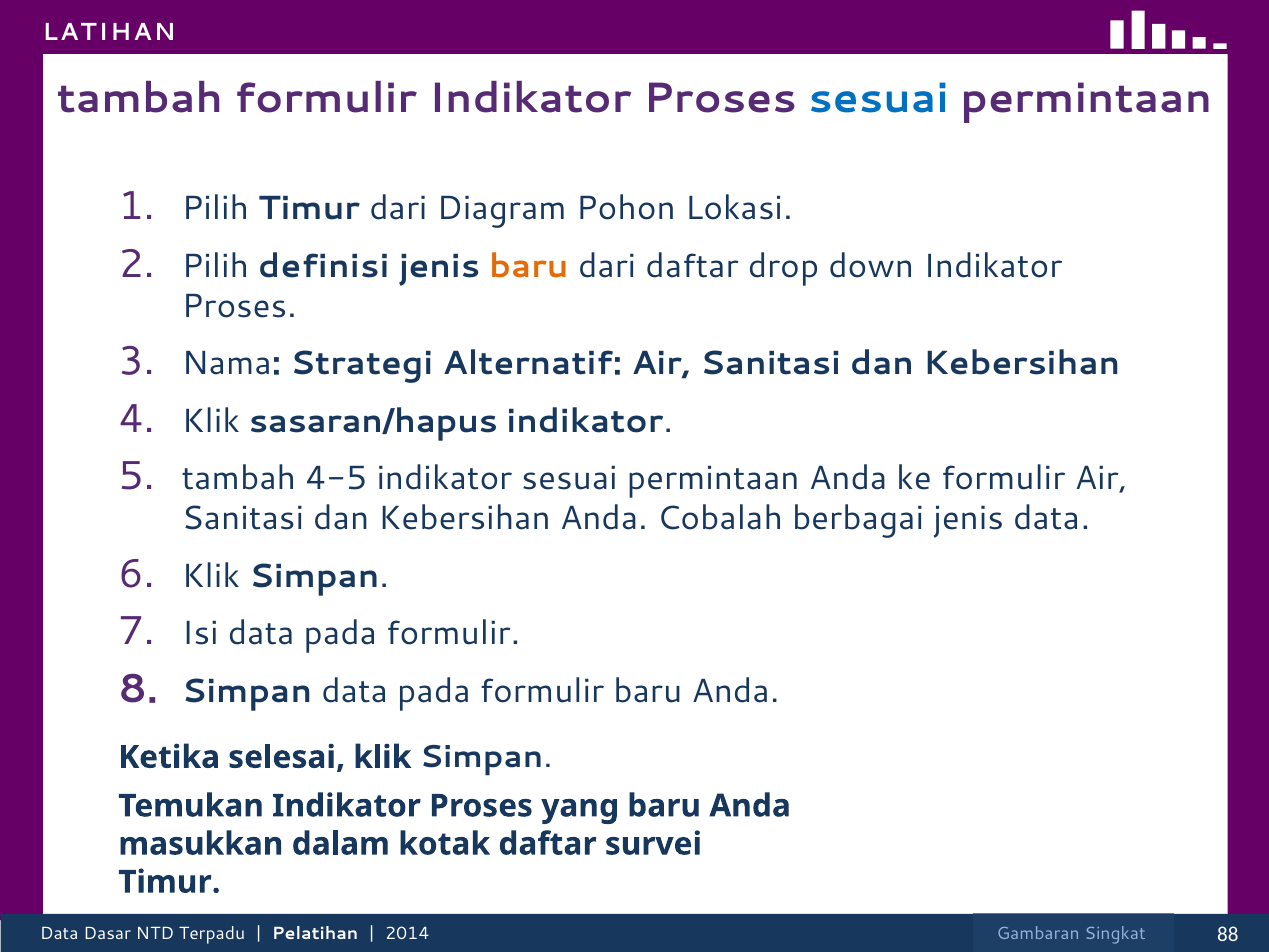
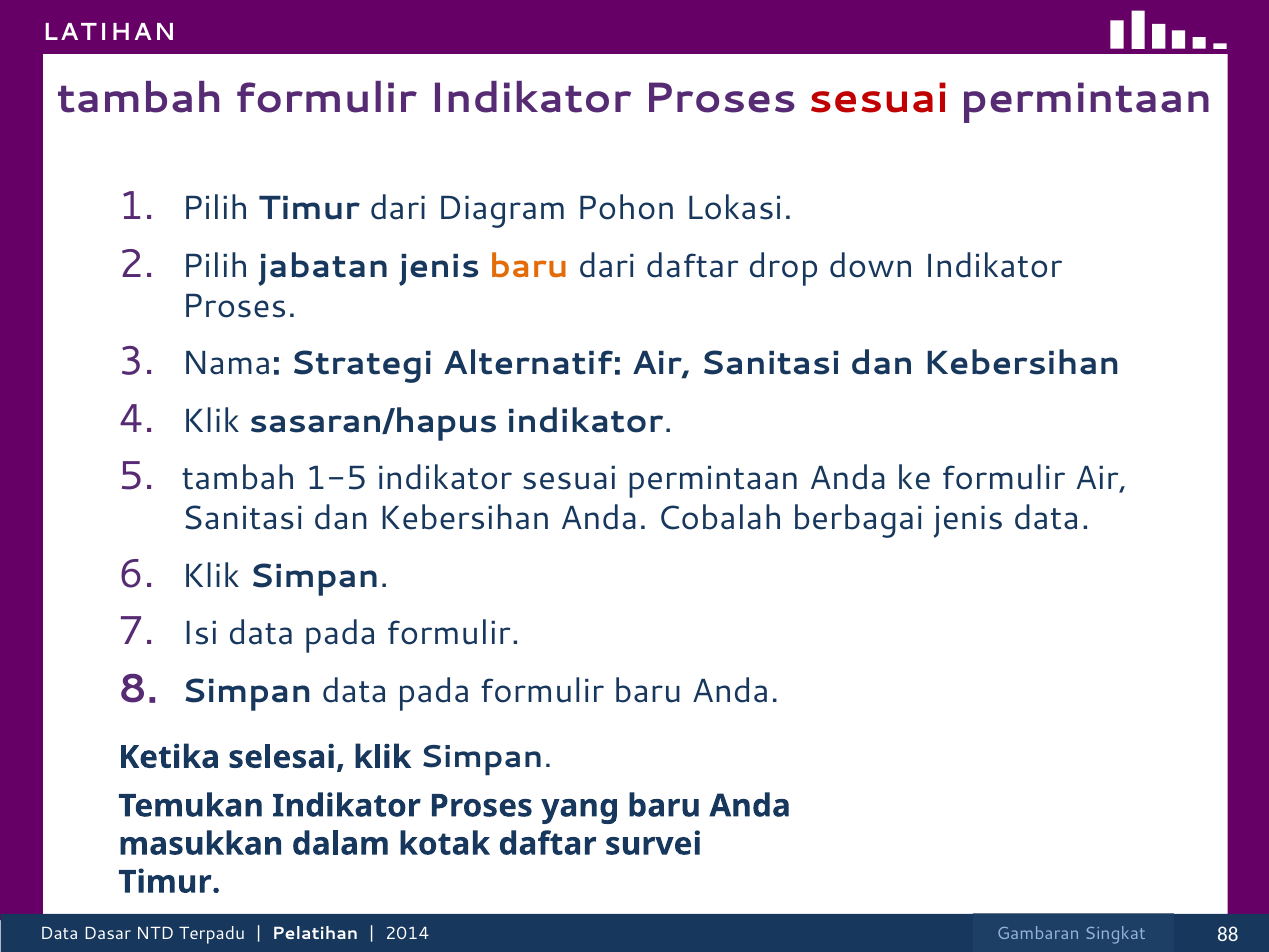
sesuai at (879, 98) colour: blue -> red
definisi: definisi -> jabatan
4-5: 4-5 -> 1-5
